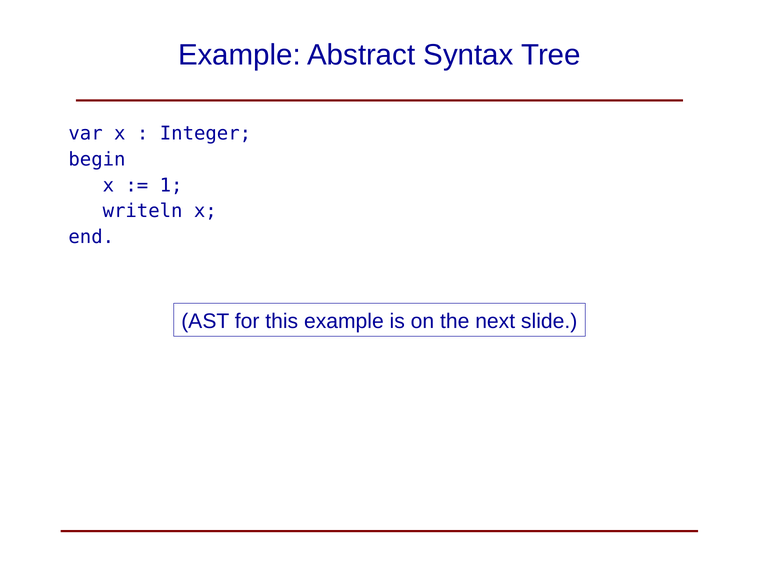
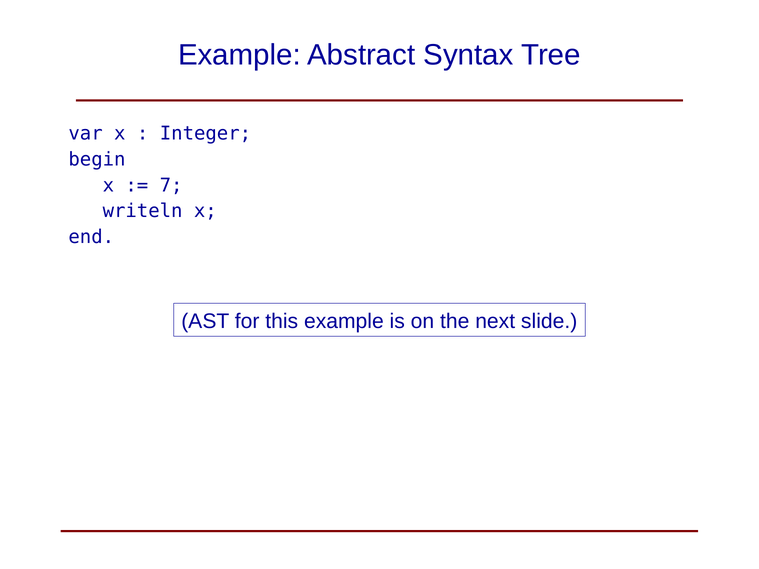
1: 1 -> 7
